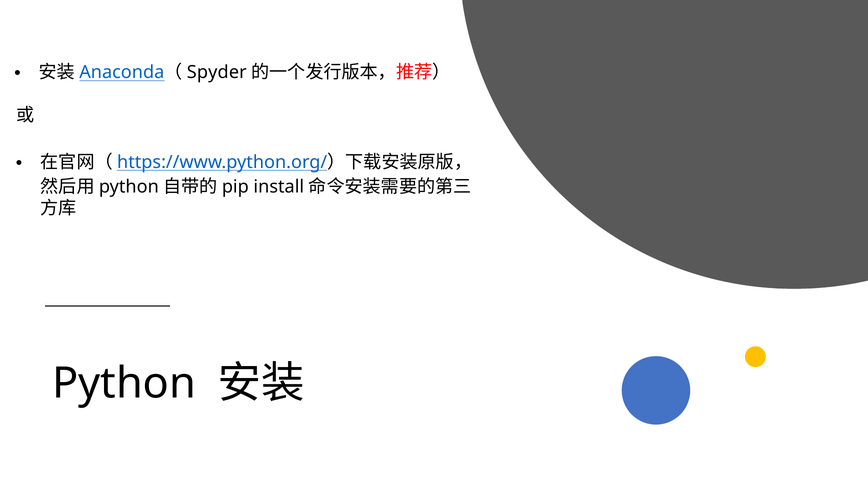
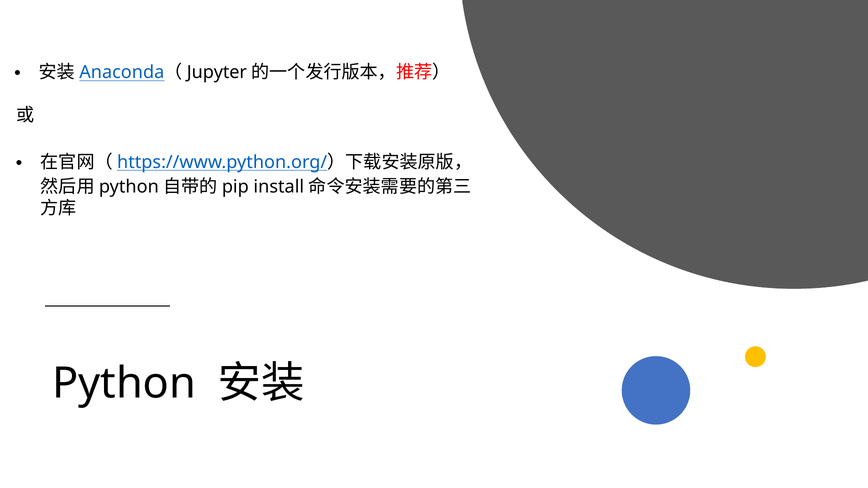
Spyder: Spyder -> Jupyter
